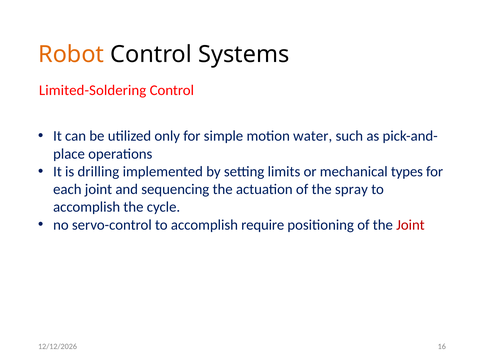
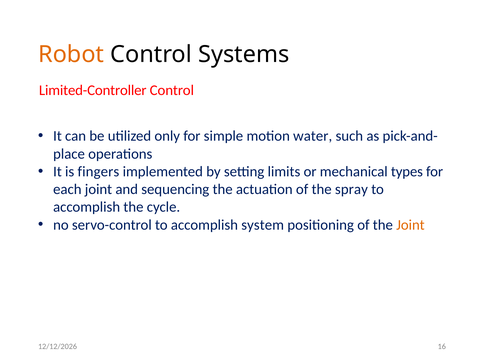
Limited-Soldering: Limited-Soldering -> Limited-Controller
drilling: drilling -> fingers
require: require -> system
Joint at (410, 225) colour: red -> orange
